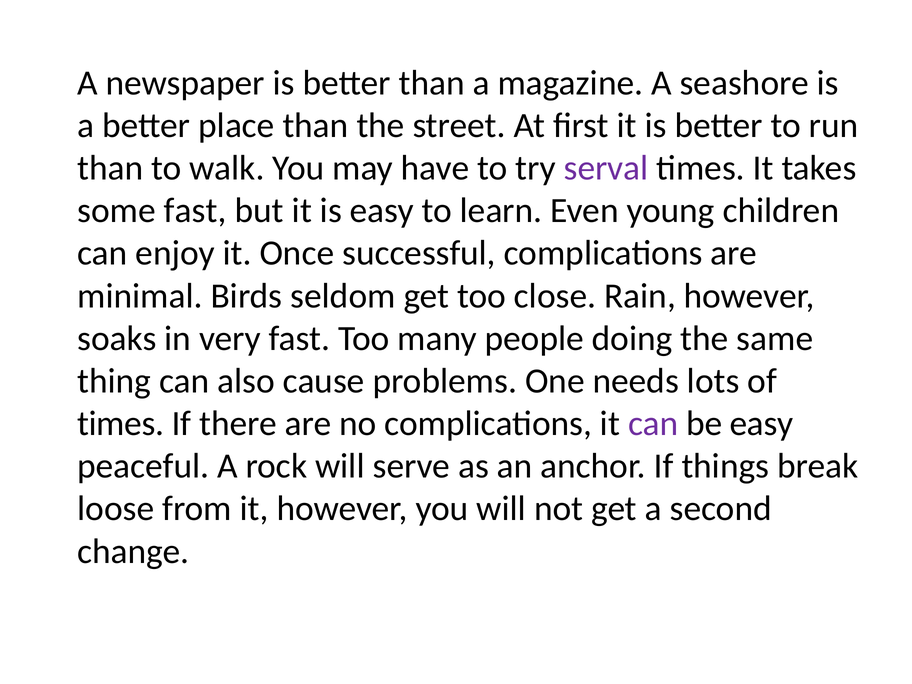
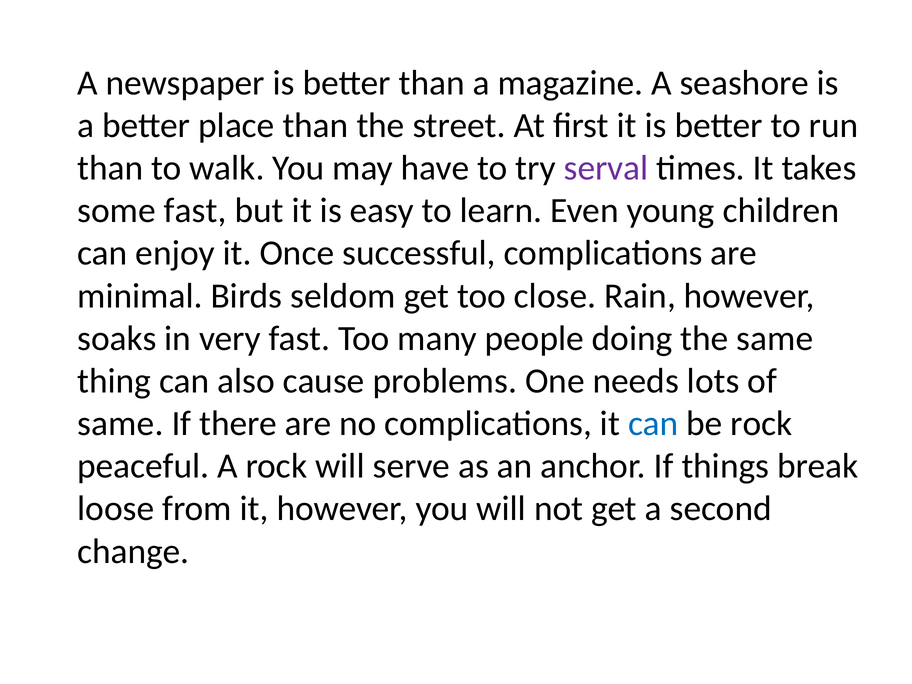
times at (121, 424): times -> same
can at (653, 424) colour: purple -> blue
be easy: easy -> rock
